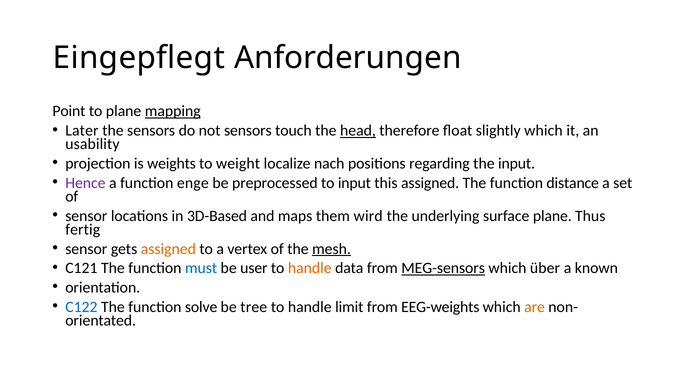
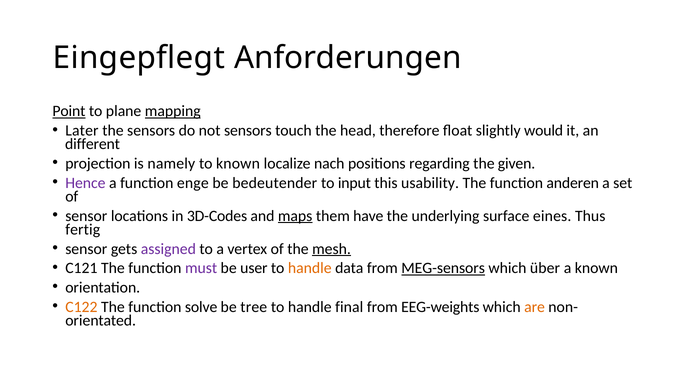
Point underline: none -> present
head underline: present -> none
slightly which: which -> would
usability: usability -> different
weights: weights -> namely
to weight: weight -> known
the input: input -> given
preprocessed: preprocessed -> bedeutender
this assigned: assigned -> usability
distance: distance -> anderen
3D-Based: 3D-Based -> 3D-Codes
maps underline: none -> present
wird: wird -> have
surface plane: plane -> eines
assigned at (168, 248) colour: orange -> purple
must colour: blue -> purple
C122 colour: blue -> orange
limit: limit -> final
